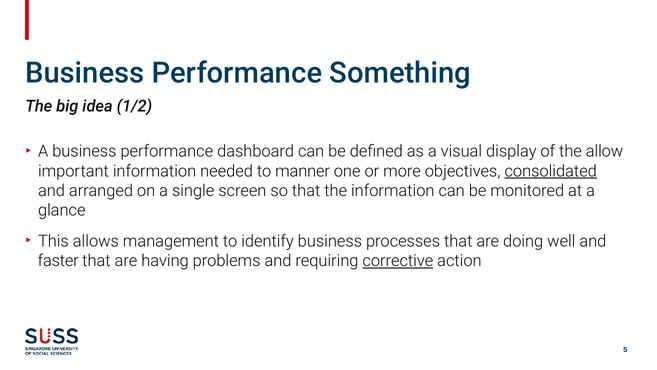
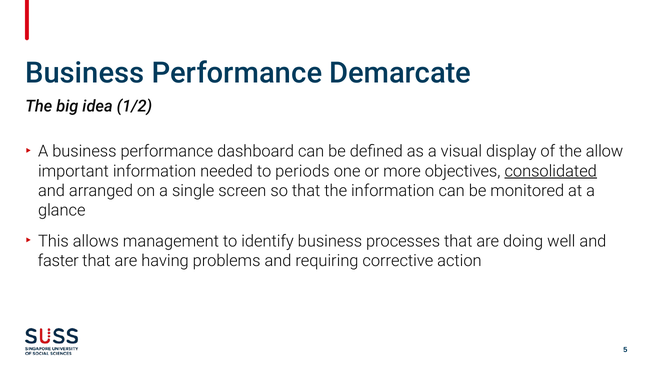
Something: Something -> Demarcate
manner: manner -> periods
corrective underline: present -> none
